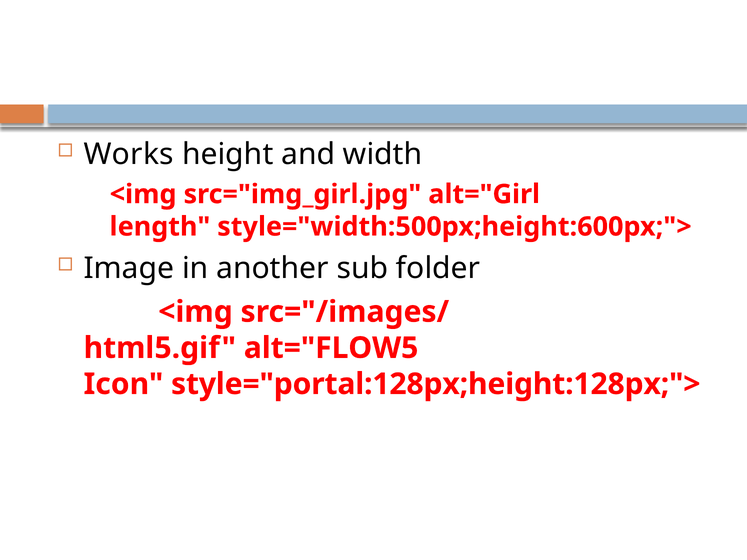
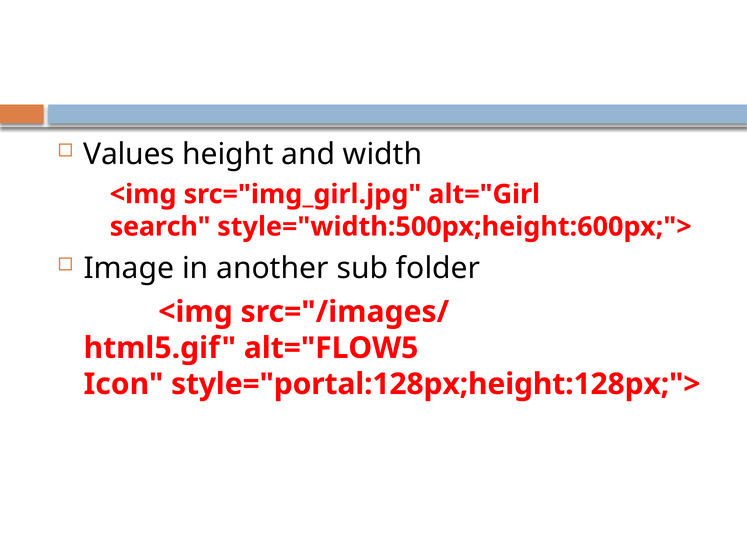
Works: Works -> Values
length: length -> search
